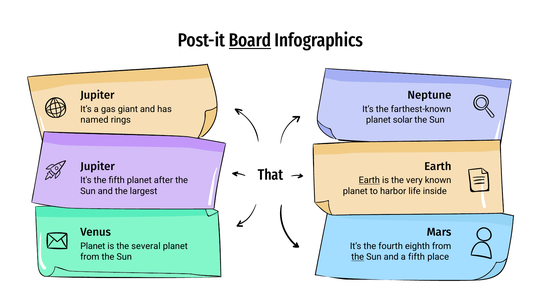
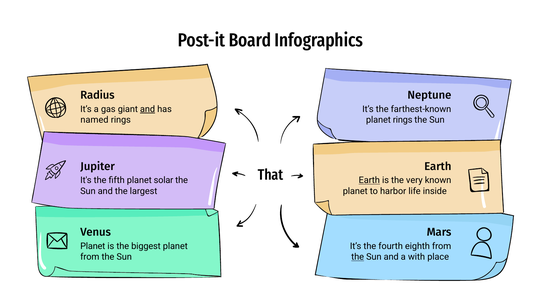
Board underline: present -> none
Jupiter at (97, 95): Jupiter -> Radius
and at (148, 109) underline: none -> present
planet solar: solar -> rings
after: after -> solar
several: several -> biggest
a fifth: fifth -> with
